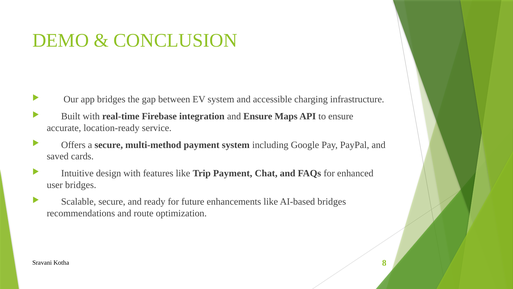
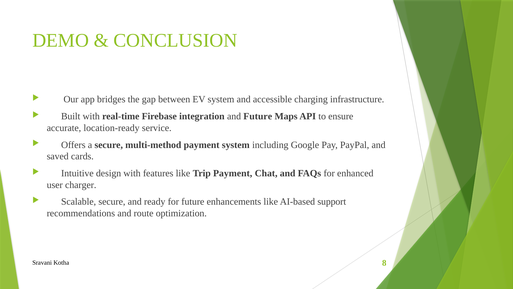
and Ensure: Ensure -> Future
user bridges: bridges -> charger
AI-based bridges: bridges -> support
